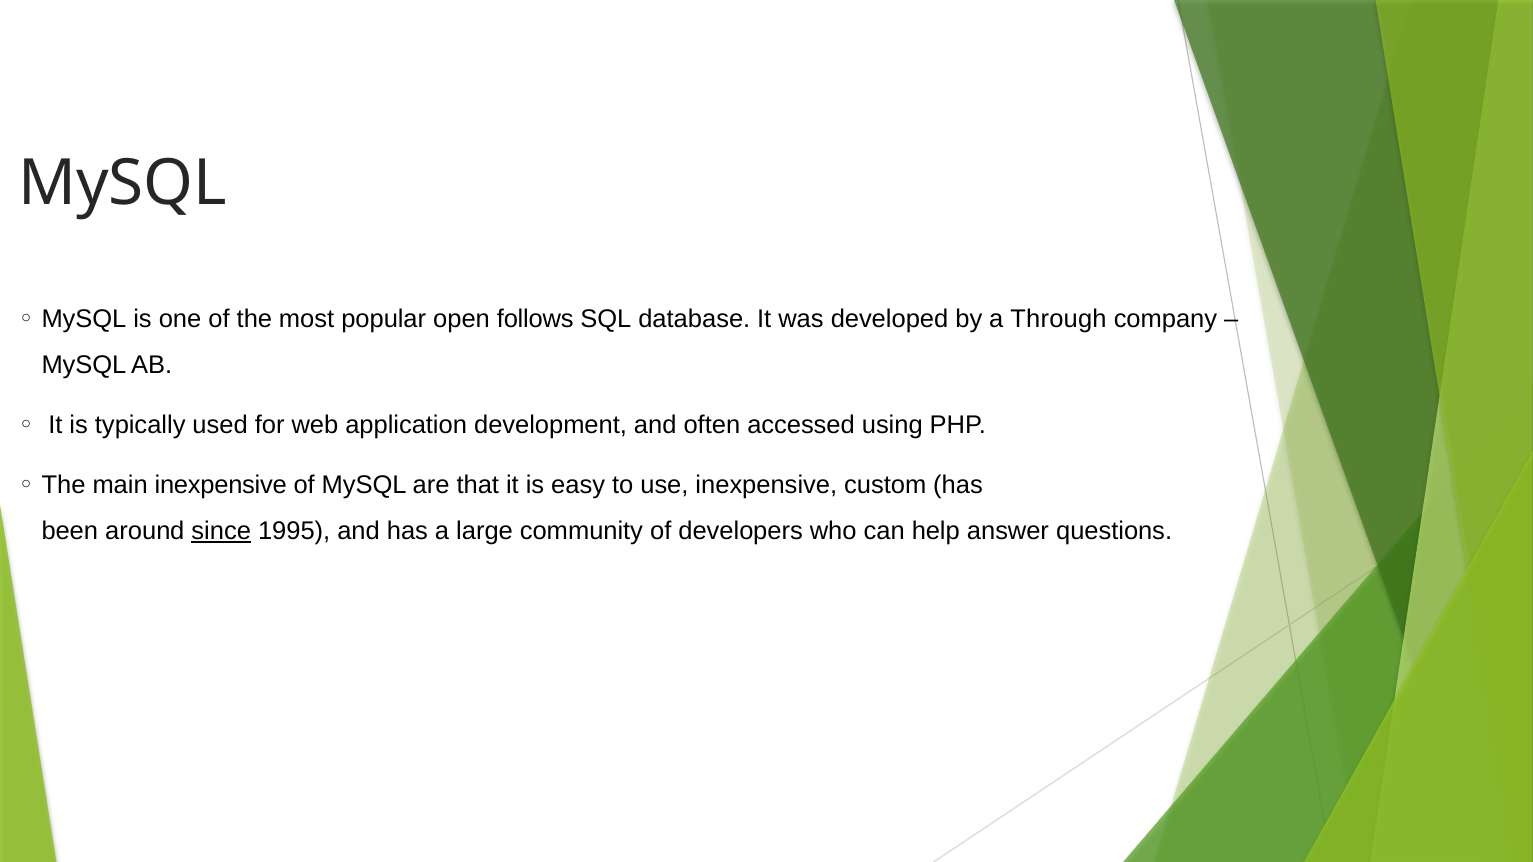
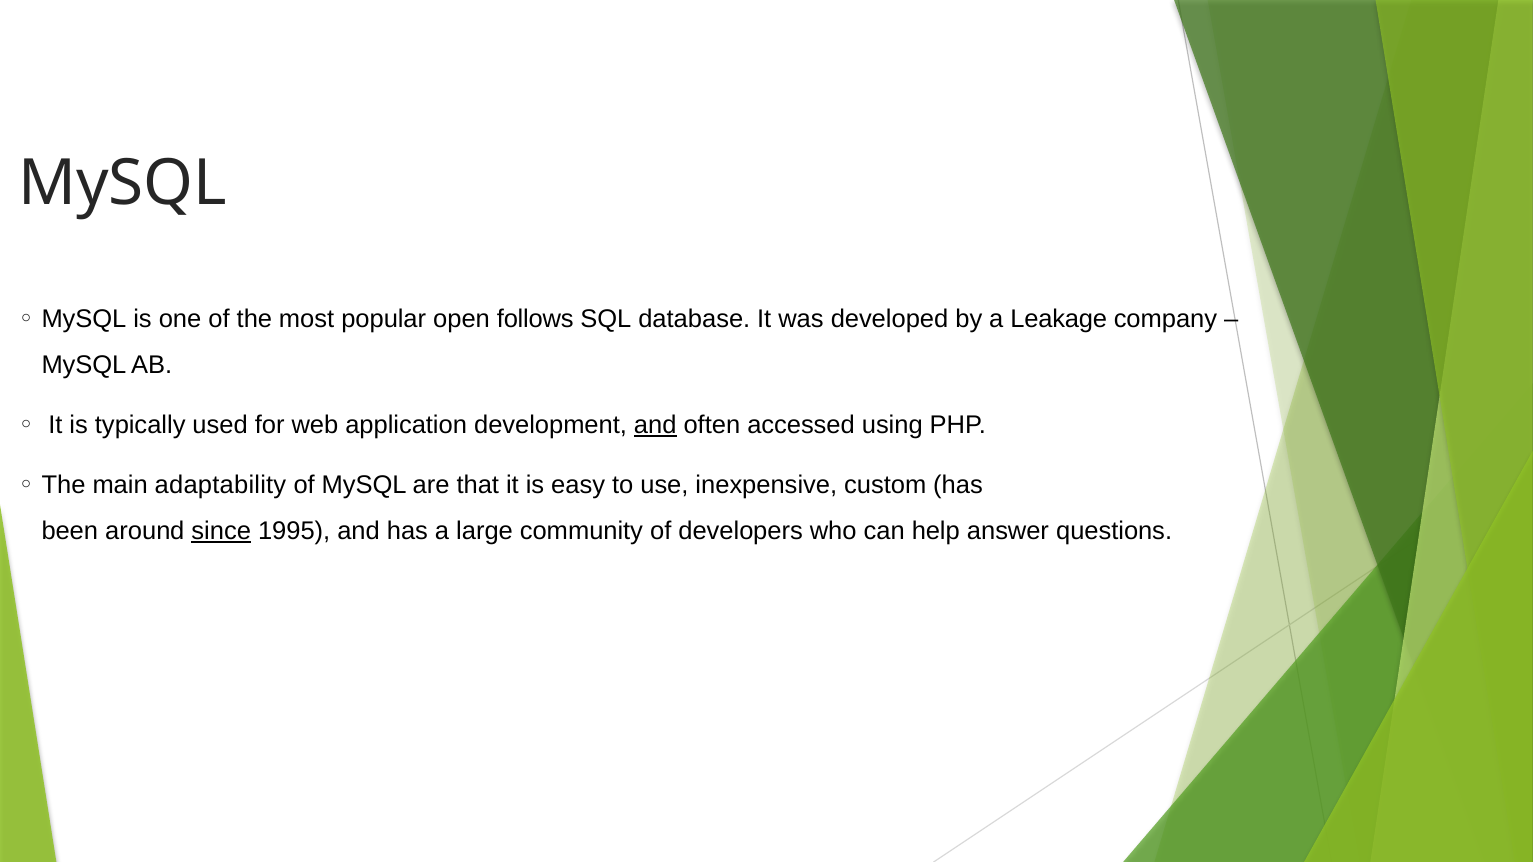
Through: Through -> Leakage
and at (655, 425) underline: none -> present
main inexpensive: inexpensive -> adaptability
